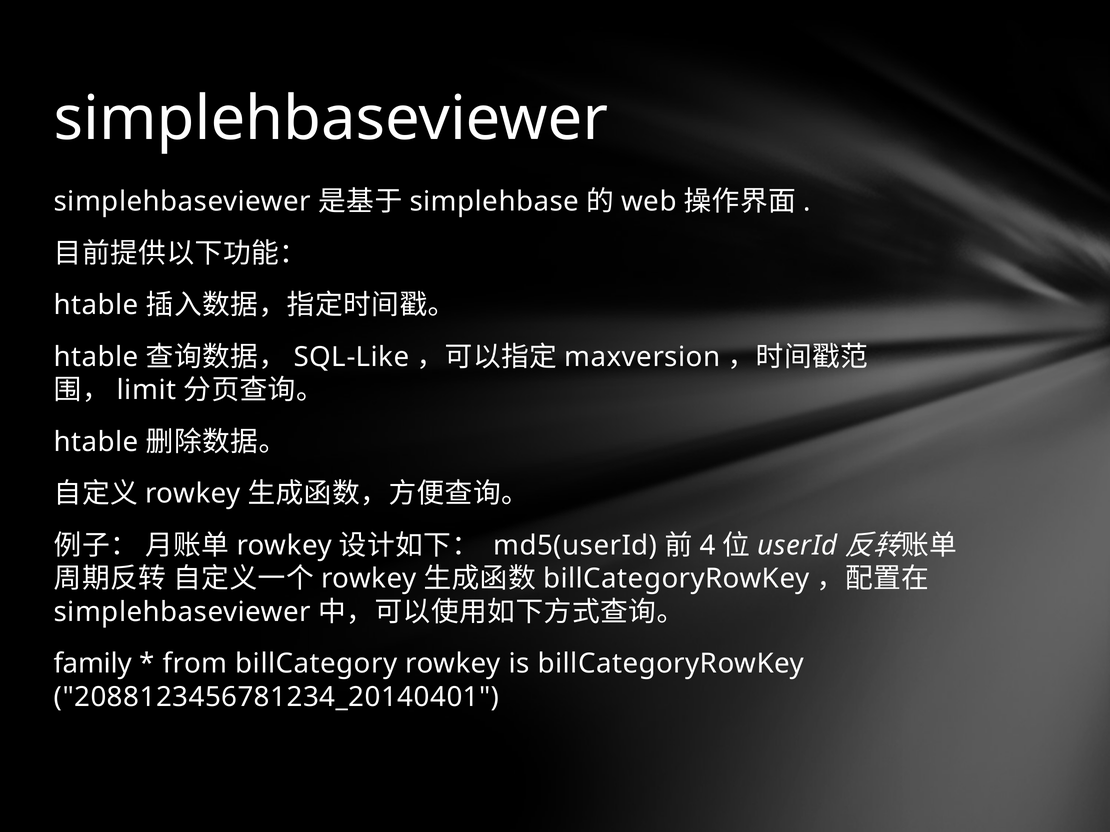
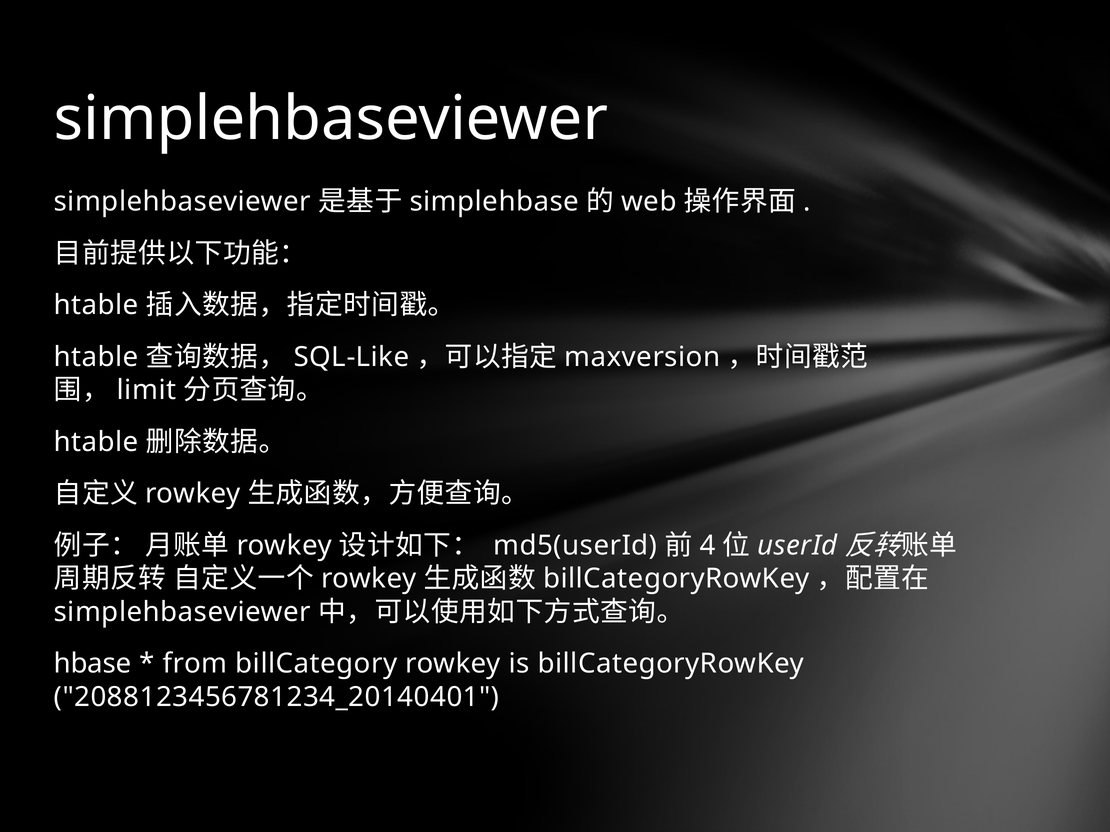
family: family -> hbase
